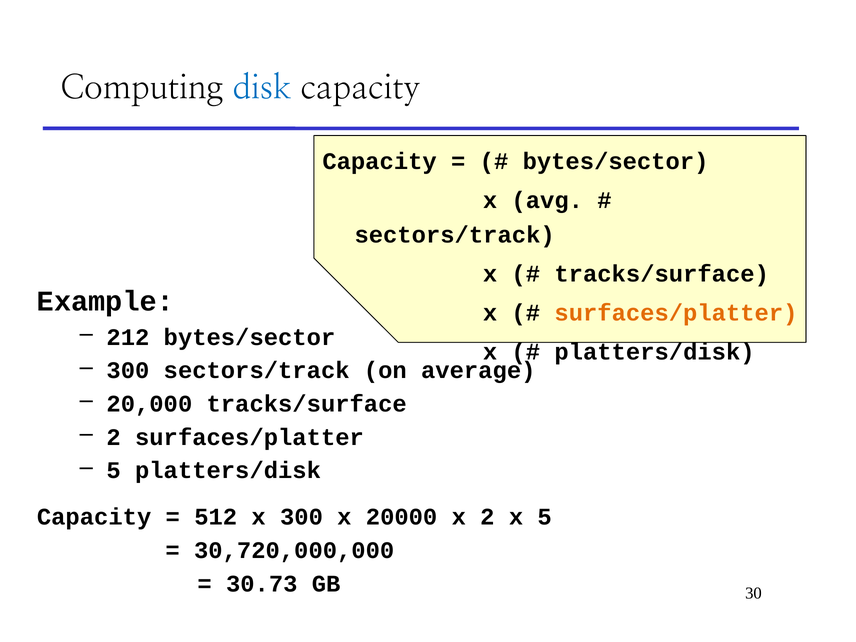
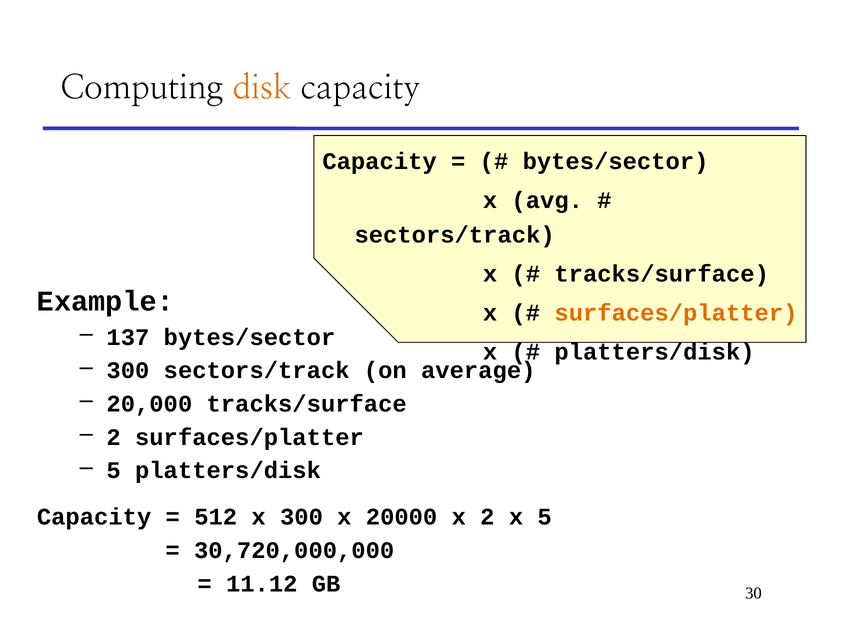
disk colour: blue -> orange
212: 212 -> 137
30.73: 30.73 -> 11.12
